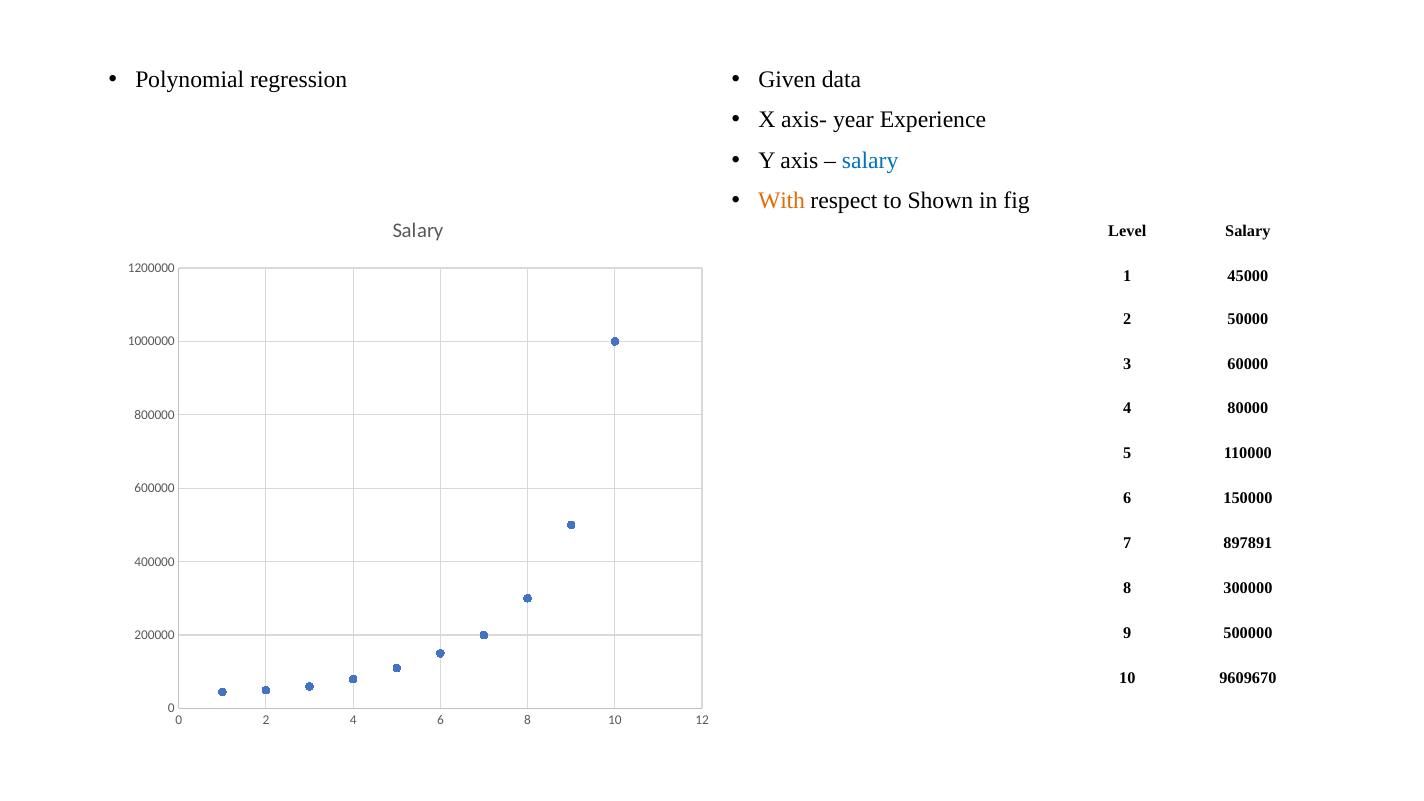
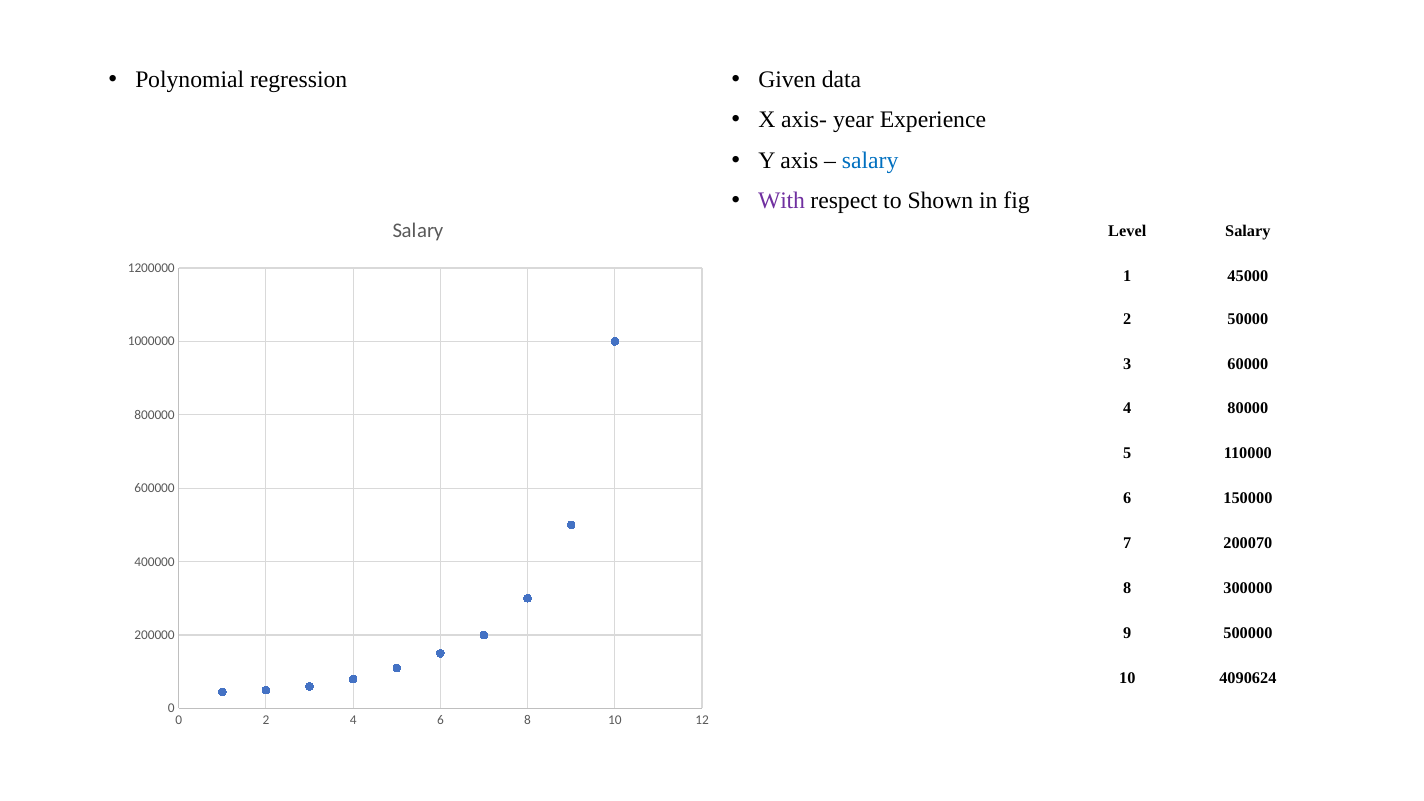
With colour: orange -> purple
897891: 897891 -> 200070
9609670: 9609670 -> 4090624
